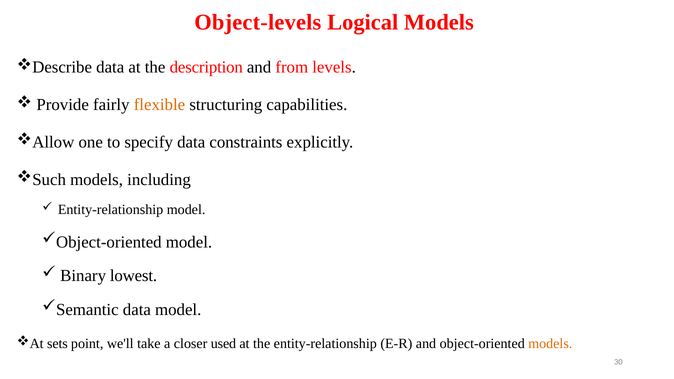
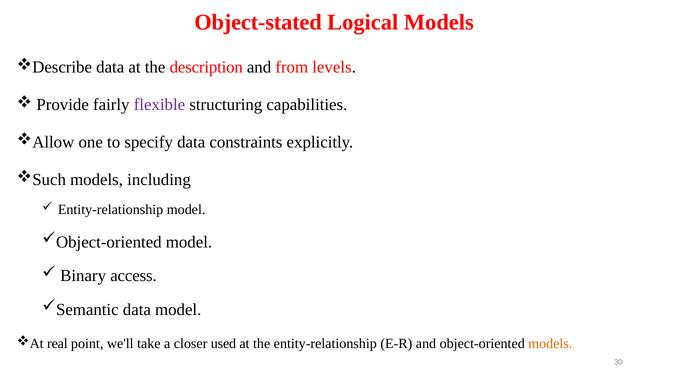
Object-levels: Object-levels -> Object-stated
flexible colour: orange -> purple
lowest: lowest -> access
sets: sets -> real
